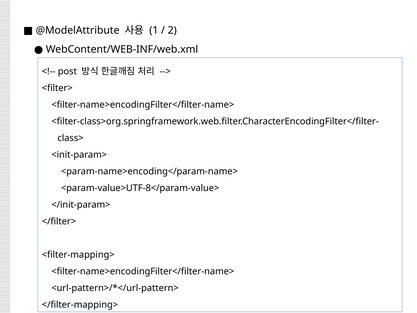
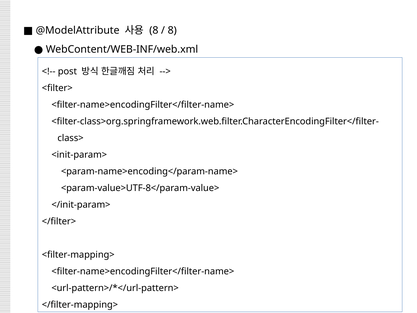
1 at (154, 30): 1 -> 8
2 at (172, 30): 2 -> 8
